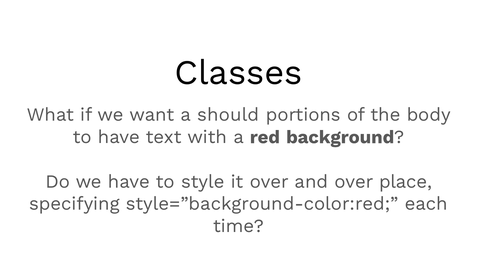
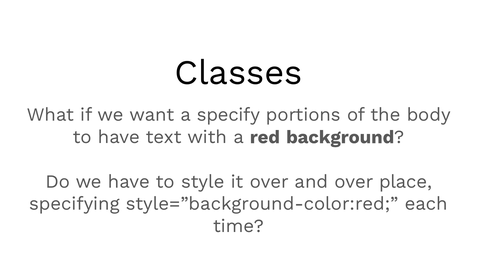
should: should -> specify
